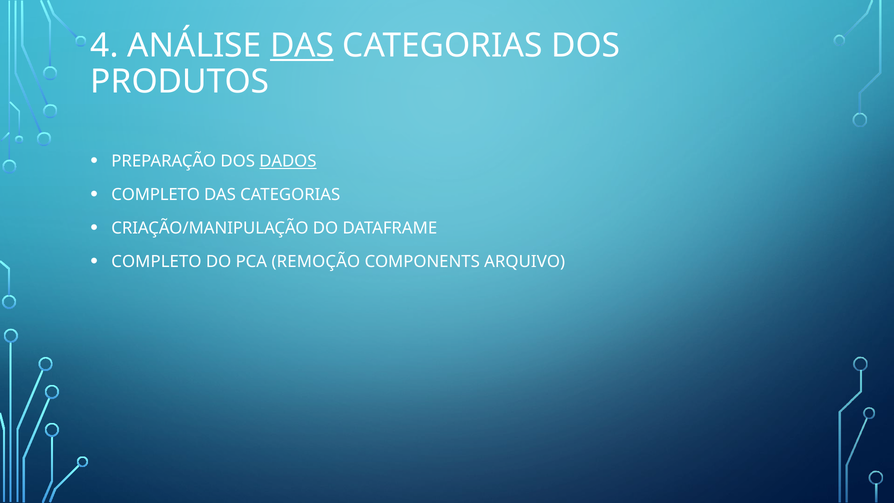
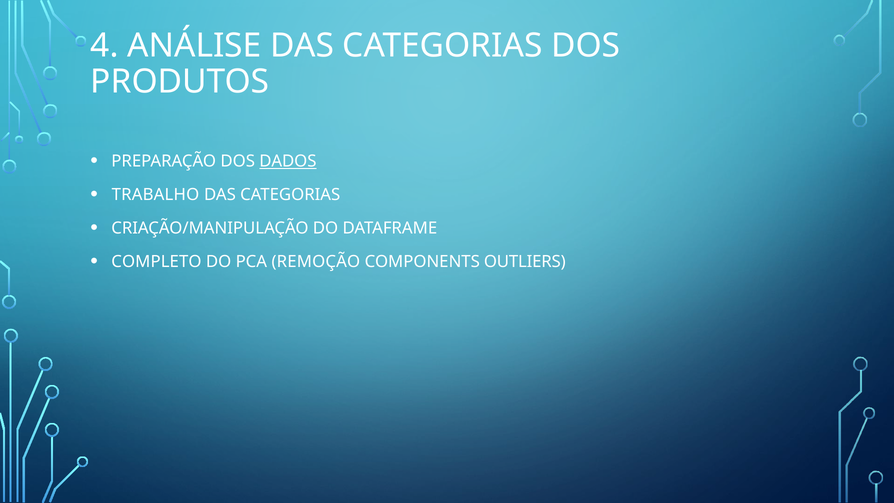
DAS at (302, 46) underline: present -> none
COMPLETO at (156, 195): COMPLETO -> TRABALHO
ARQUIVO: ARQUIVO -> OUTLIERS
